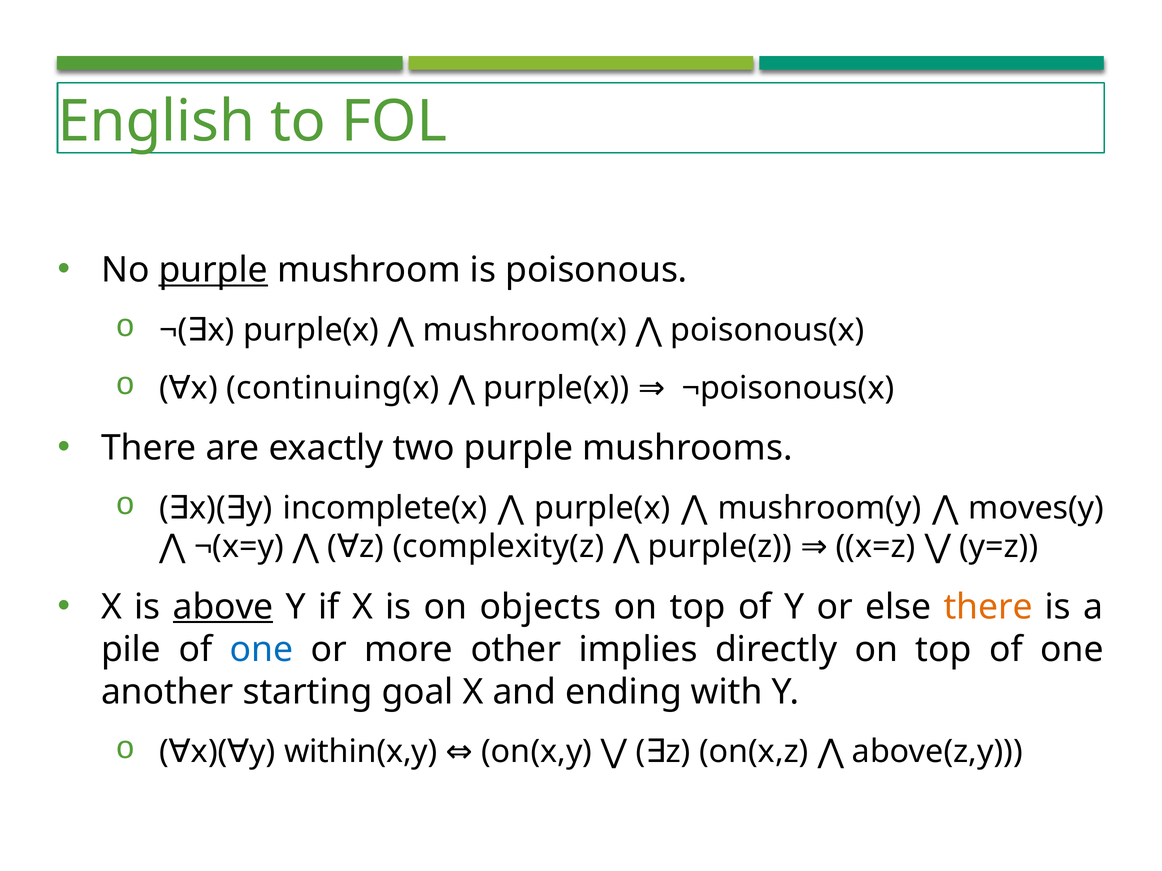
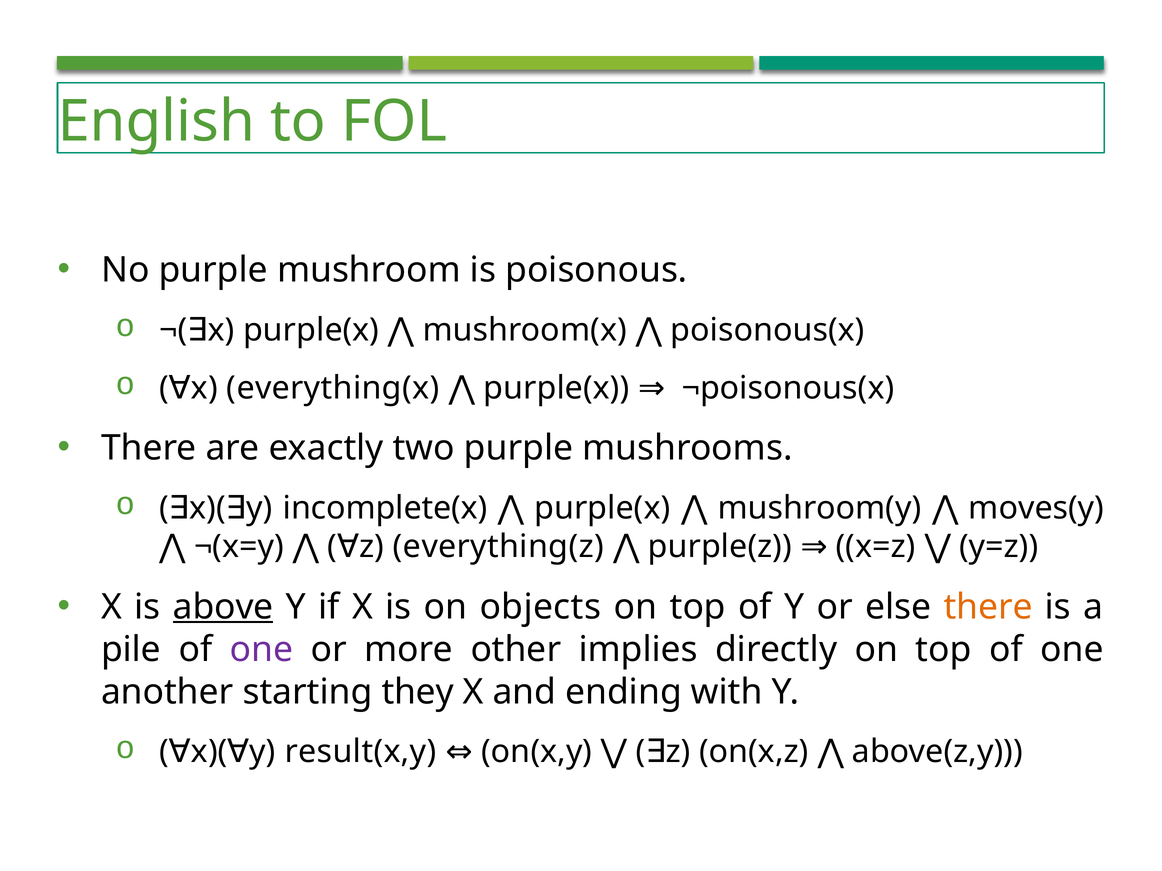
purple at (213, 270) underline: present -> none
continuing(x: continuing(x -> everything(x
complexity(z: complexity(z -> everything(z
one at (262, 650) colour: blue -> purple
goal: goal -> they
within(x,y: within(x,y -> result(x,y
